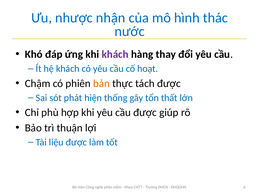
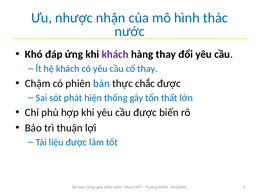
cố hoạt: hoạt -> thay
bản colour: orange -> blue
tách: tách -> chắc
giúp: giúp -> biến
